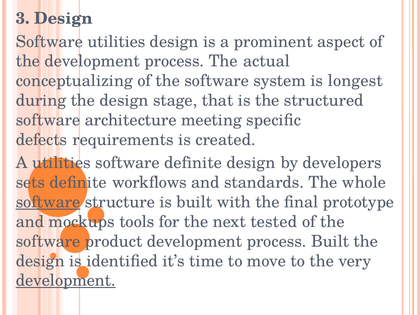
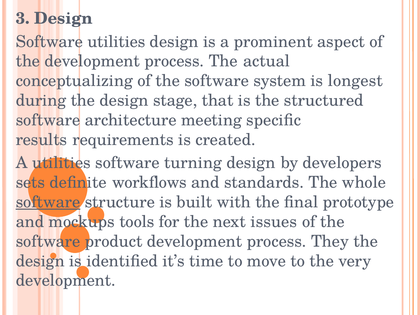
defects: defects -> results
software definite: definite -> turning
tested: tested -> issues
process Built: Built -> They
development at (66, 281) underline: present -> none
